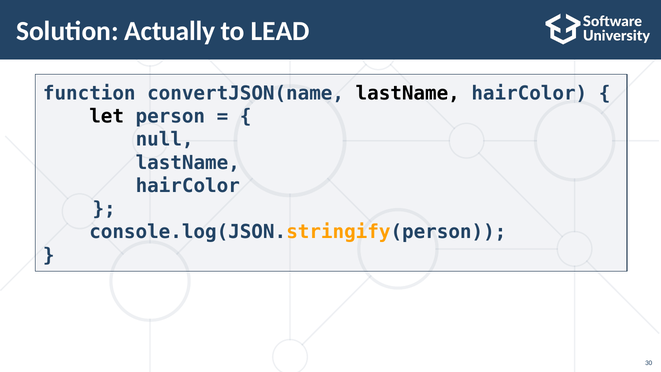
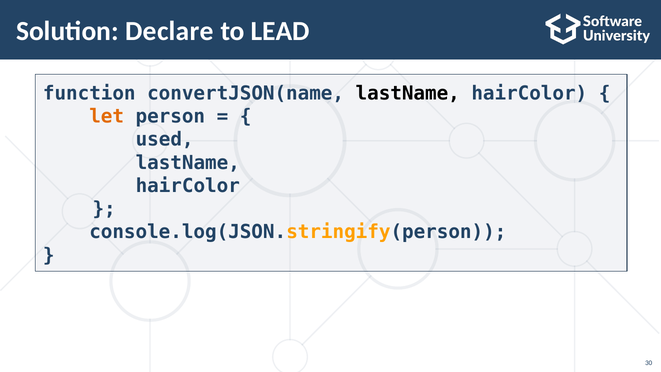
Actually: Actually -> Declare
let colour: black -> orange
null: null -> used
